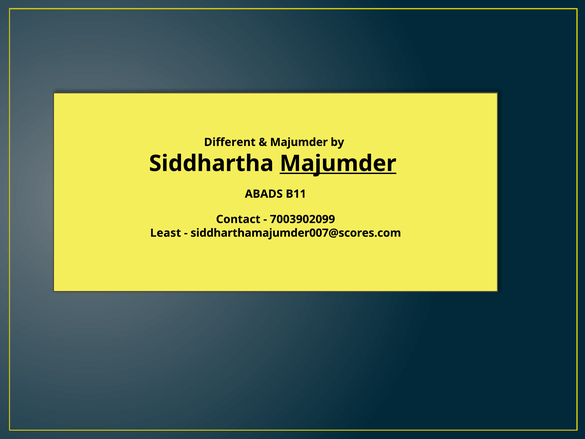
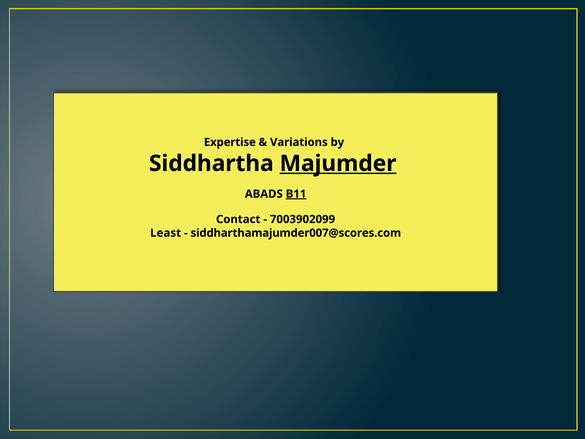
Different: Different -> Expertise
Majumder at (299, 142): Majumder -> Variations
B11 underline: none -> present
